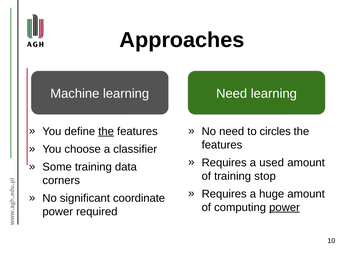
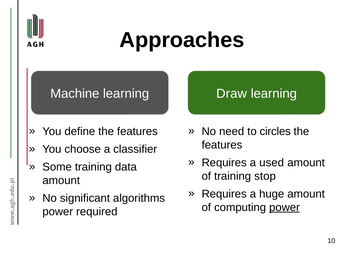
learning Need: Need -> Draw
the at (106, 132) underline: present -> none
corners at (61, 181): corners -> amount
coordinate: coordinate -> algorithms
